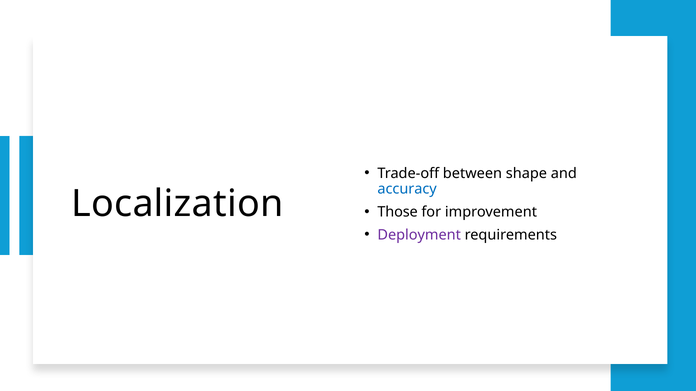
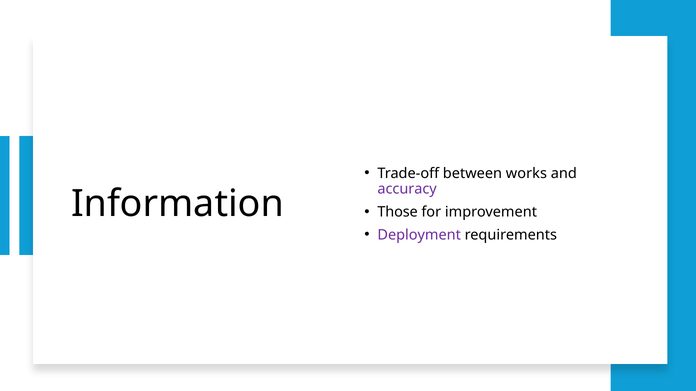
shape: shape -> works
accuracy colour: blue -> purple
Localization: Localization -> Information
